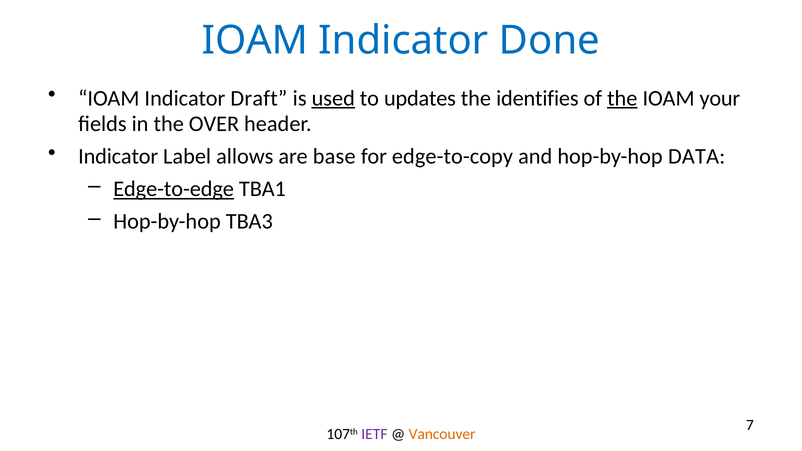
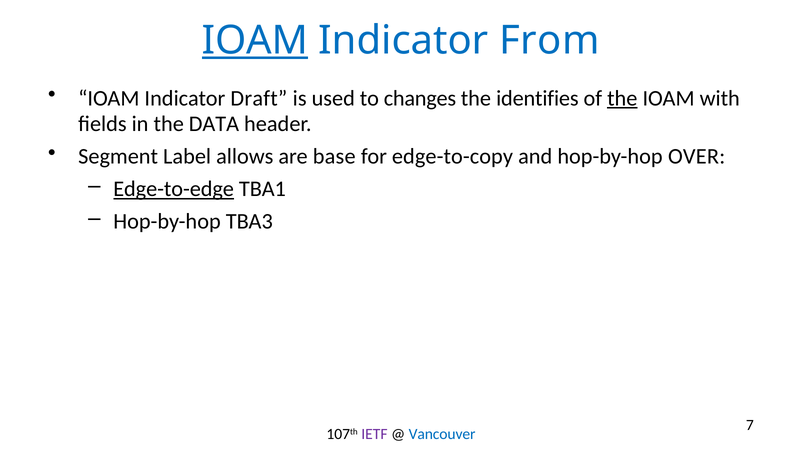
IOAM at (255, 40) underline: none -> present
Done: Done -> From
used underline: present -> none
updates: updates -> changes
your: your -> with
OVER: OVER -> DATA
Indicator at (118, 157): Indicator -> Segment
DATA: DATA -> OVER
Vancouver colour: orange -> blue
